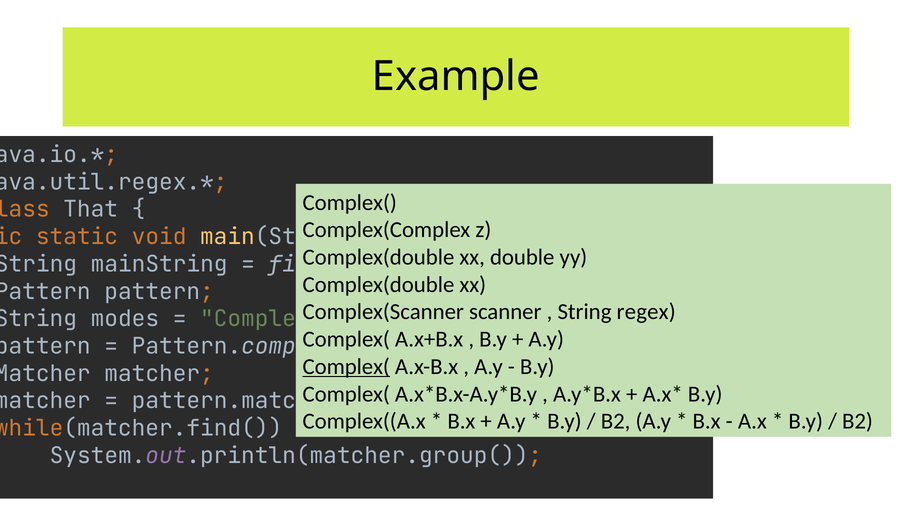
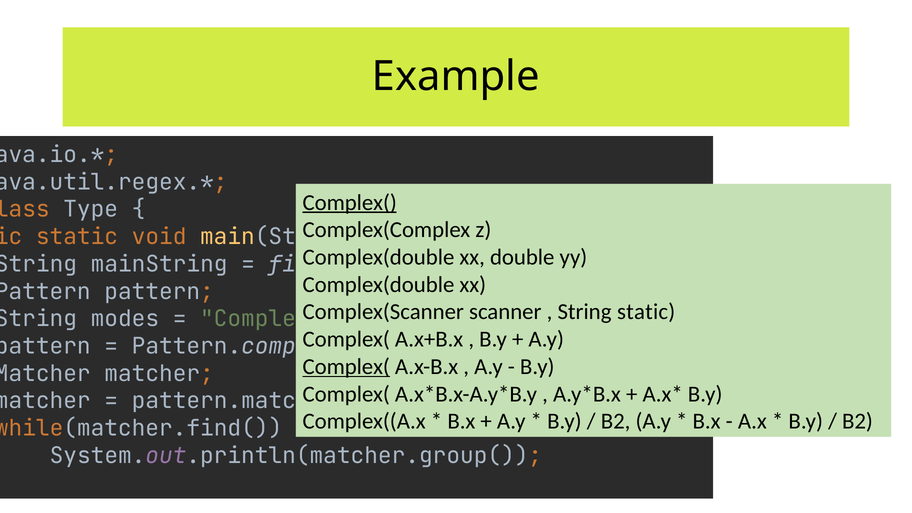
Complex( at (350, 202) underline: none -> present
That: That -> Type
String regex: regex -> static
